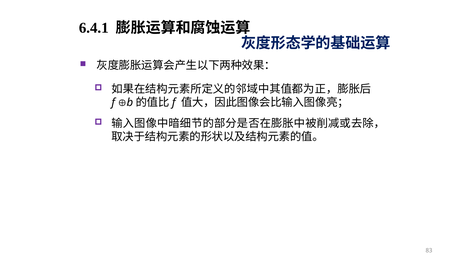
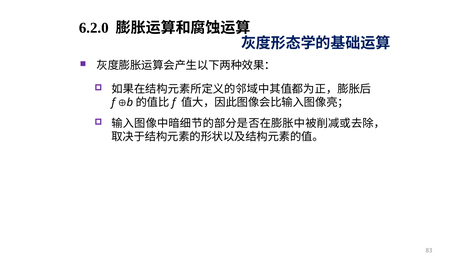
6.4.1: 6.4.1 -> 6.2.0
